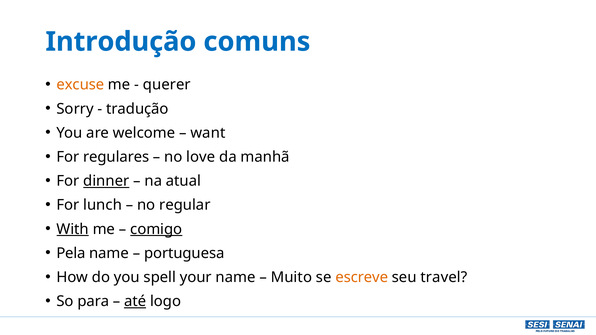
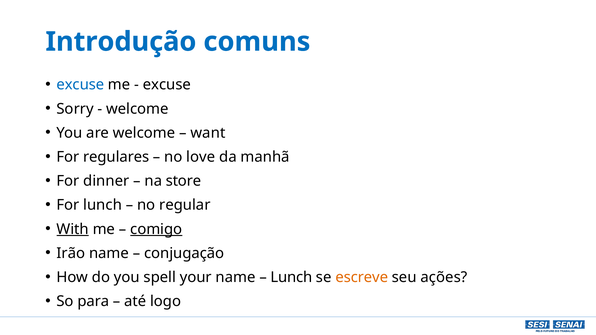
excuse at (80, 85) colour: orange -> blue
querer at (167, 85): querer -> excuse
tradução at (137, 109): tradução -> welcome
dinner underline: present -> none
atual: atual -> store
Pela: Pela -> Irão
portuguesa: portuguesa -> conjugação
Muito at (291, 277): Muito -> Lunch
travel: travel -> ações
até underline: present -> none
